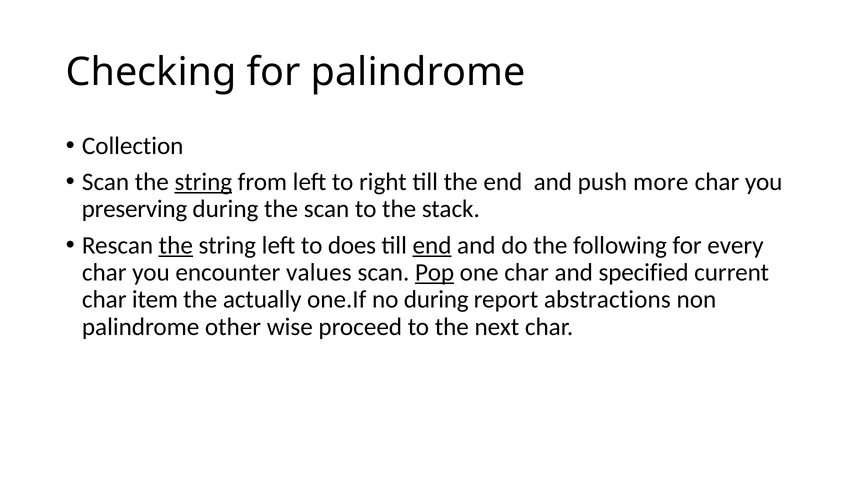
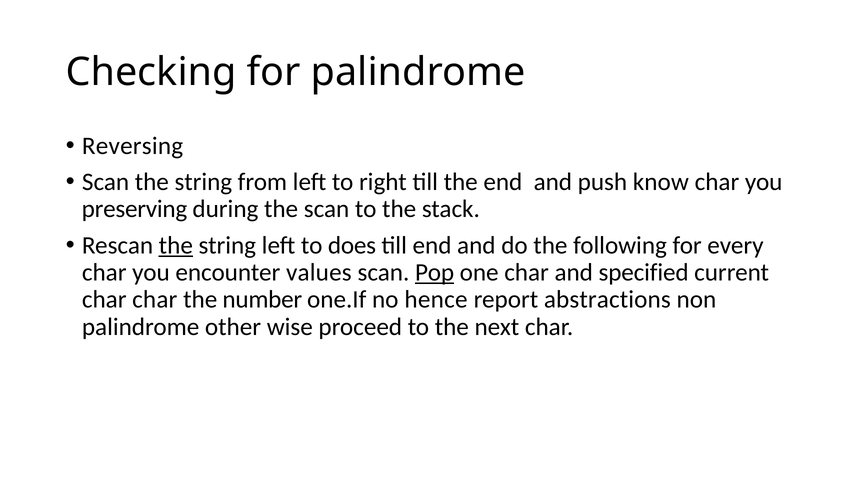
Collection: Collection -> Reversing
string at (203, 182) underline: present -> none
more: more -> know
end at (432, 245) underline: present -> none
char item: item -> char
actually: actually -> number
no during: during -> hence
